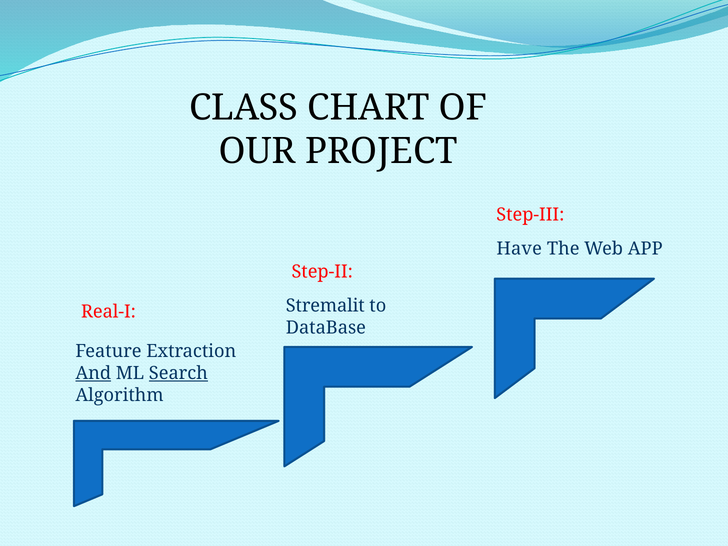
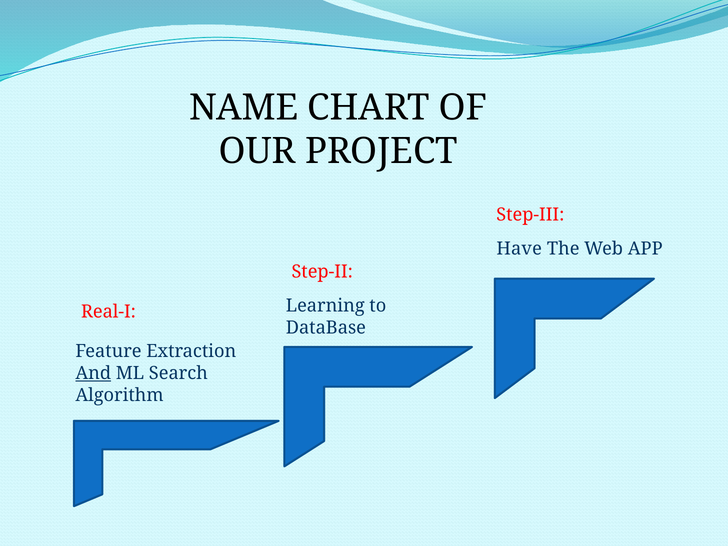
CLASS: CLASS -> NAME
Stremalit: Stremalit -> Learning
Search underline: present -> none
